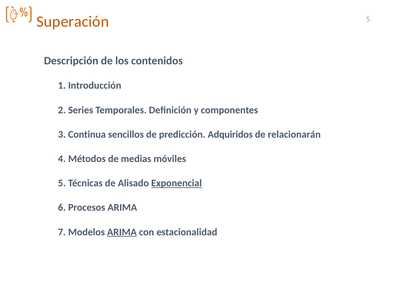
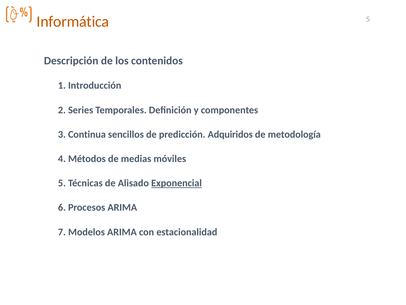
Superación: Superación -> Informática
relacionarán: relacionarán -> metodología
ARIMA at (122, 232) underline: present -> none
